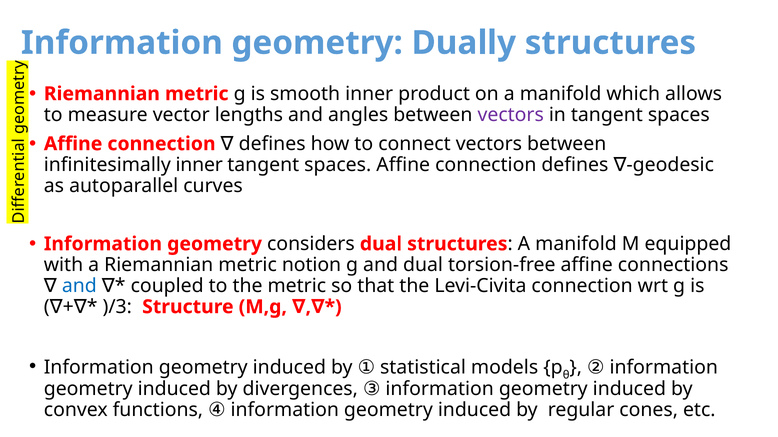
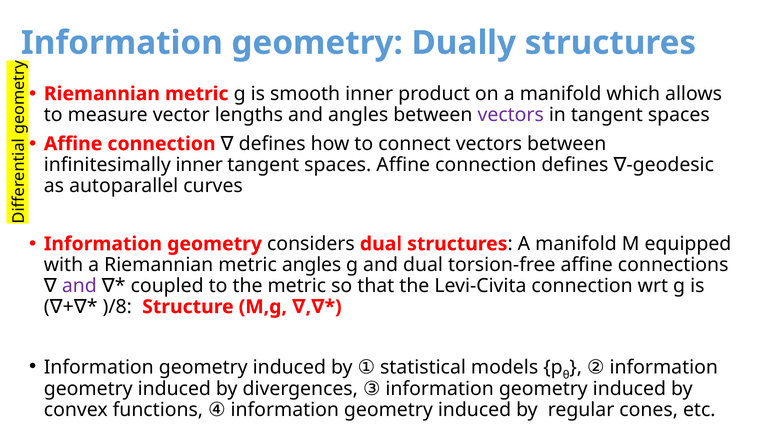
metric notion: notion -> angles
and at (79, 286) colour: blue -> purple
)/3: )/3 -> )/8
